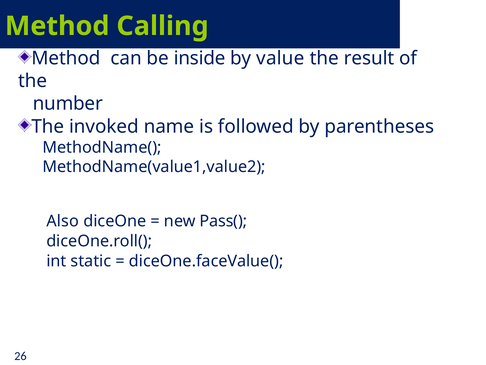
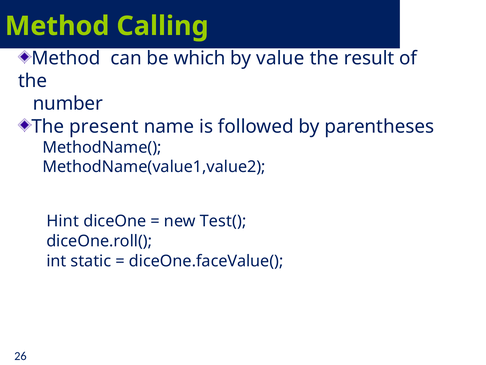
inside: inside -> which
invoked: invoked -> present
Also: Also -> Hint
Pass(: Pass( -> Test(
